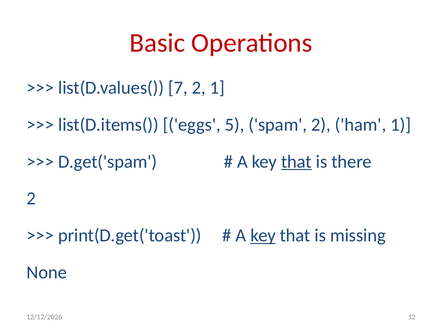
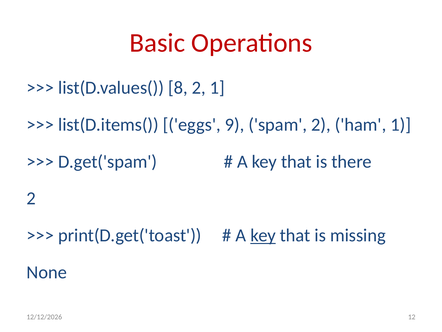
7: 7 -> 8
5: 5 -> 9
that at (296, 161) underline: present -> none
